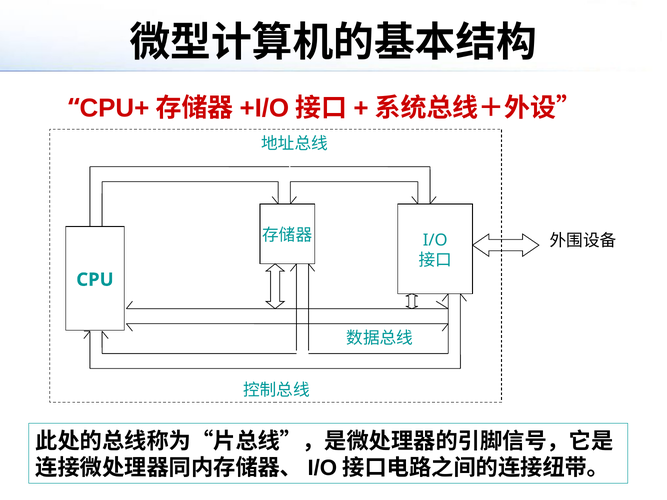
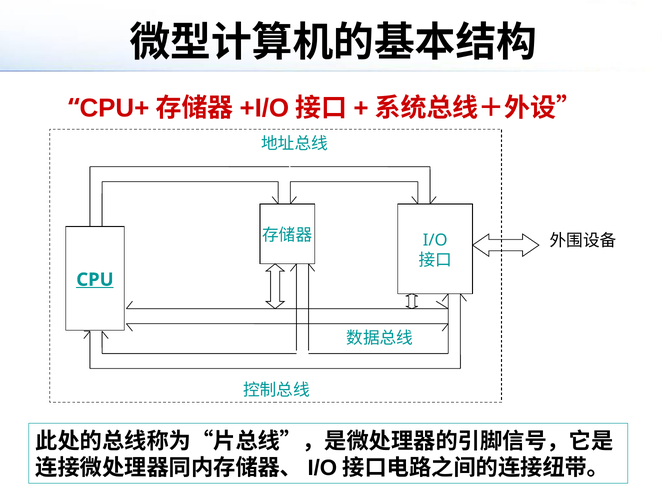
CPU underline: none -> present
